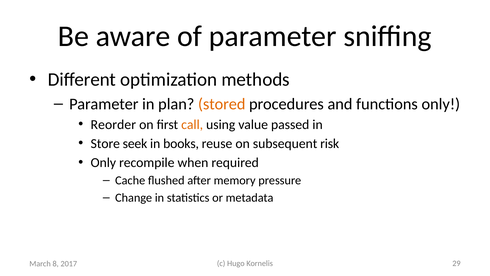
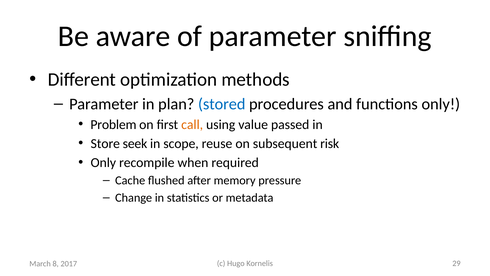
stored colour: orange -> blue
Reorder: Reorder -> Problem
books: books -> scope
